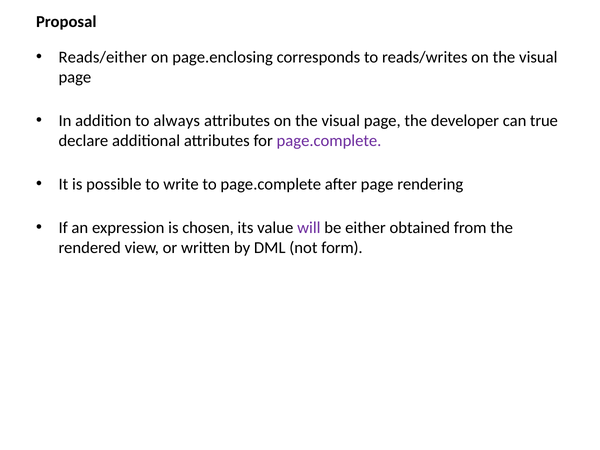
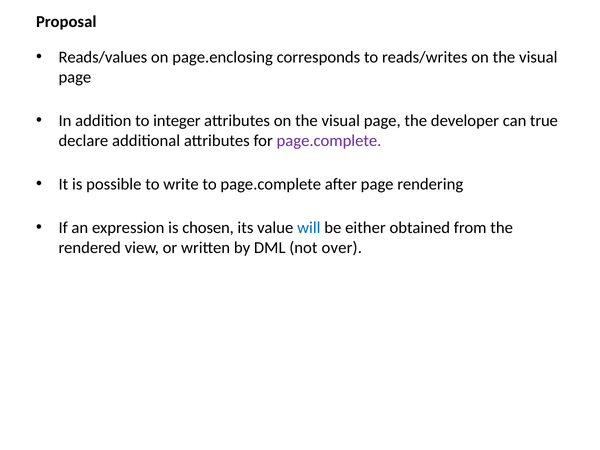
Reads/either: Reads/either -> Reads/values
always: always -> integer
will colour: purple -> blue
form: form -> over
